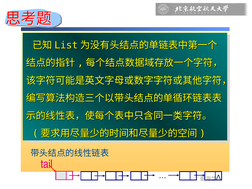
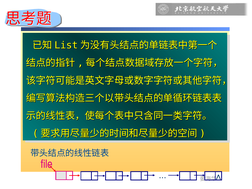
tail: tail -> file
